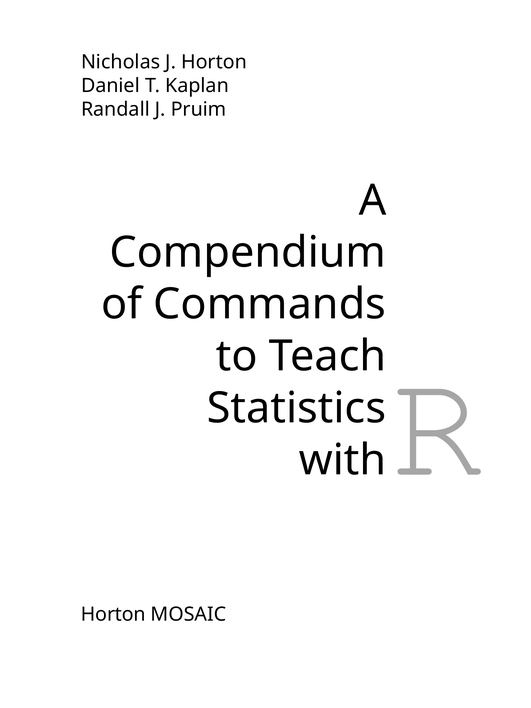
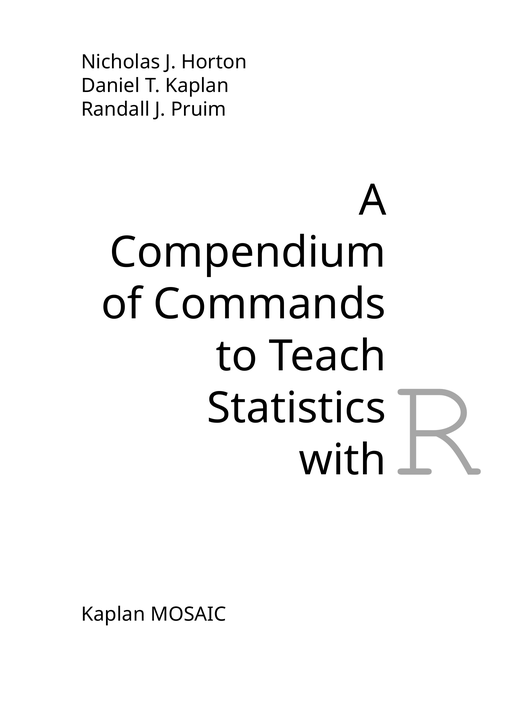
Horton at (113, 614): Horton -> Kaplan
